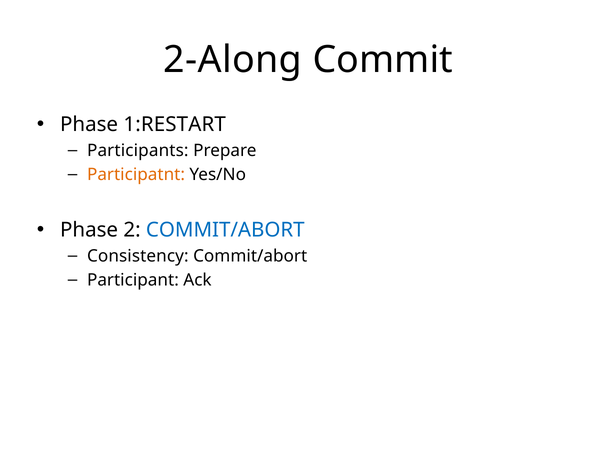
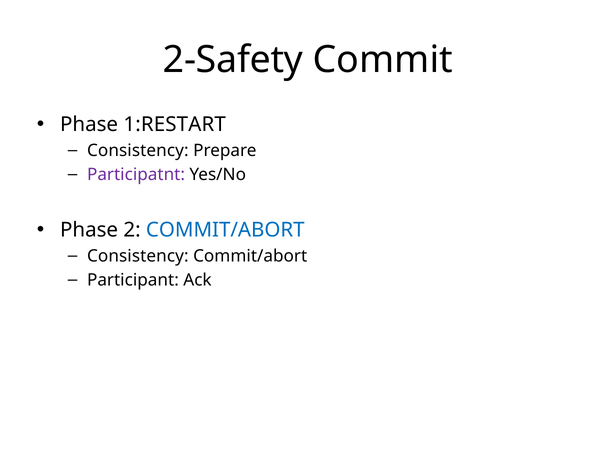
2-Along: 2-Along -> 2-Safety
Participants at (138, 150): Participants -> Consistency
Participatnt colour: orange -> purple
